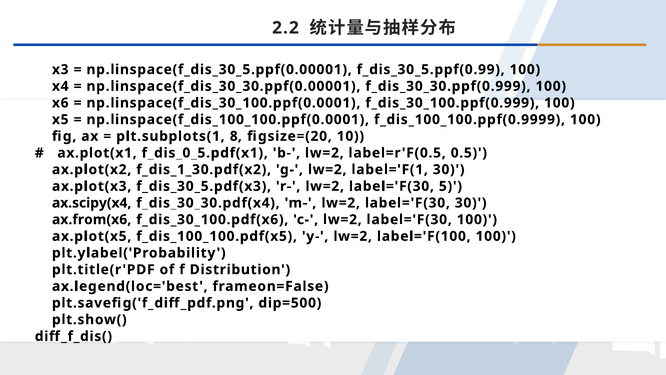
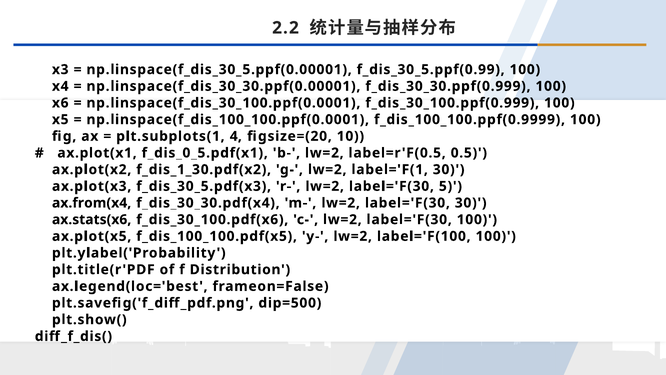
8: 8 -> 4
ax.scipy(x4: ax.scipy(x4 -> ax.from(x4
ax.from(x6: ax.from(x6 -> ax.stats(x6
